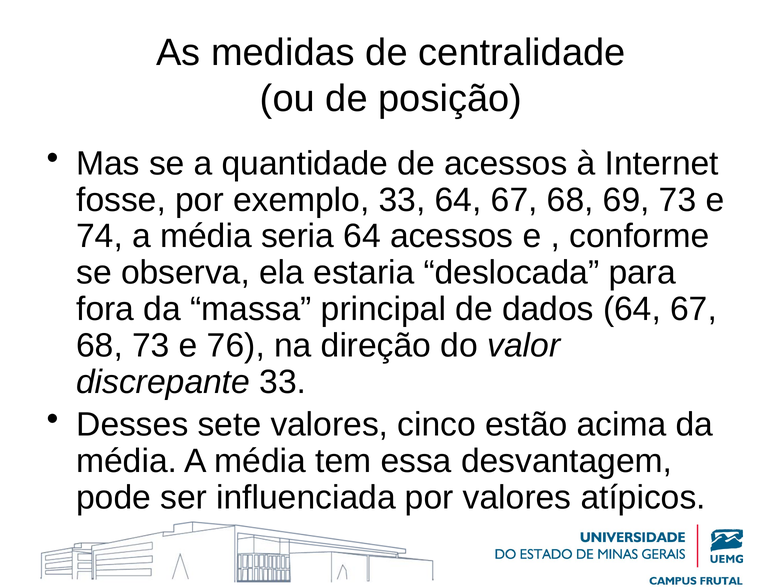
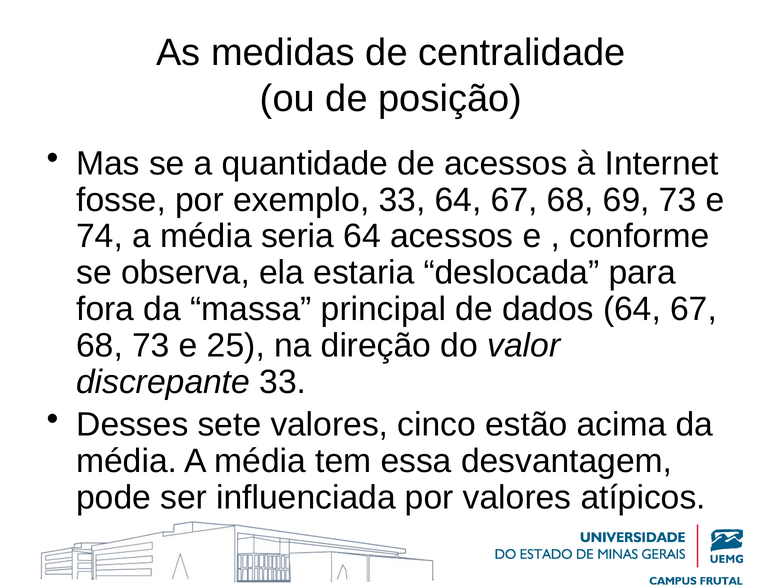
76: 76 -> 25
